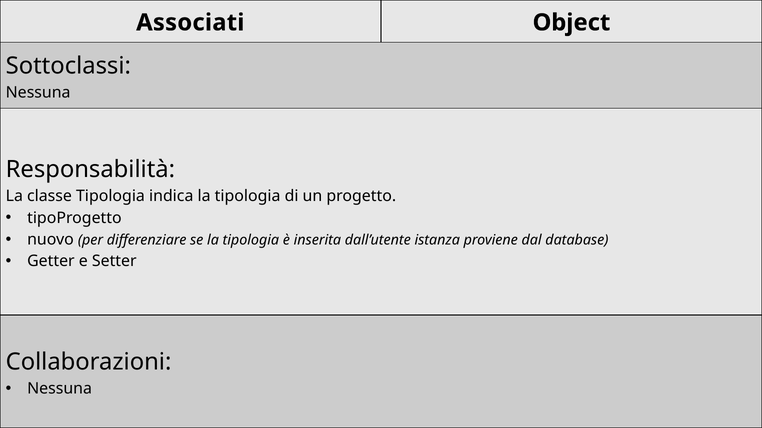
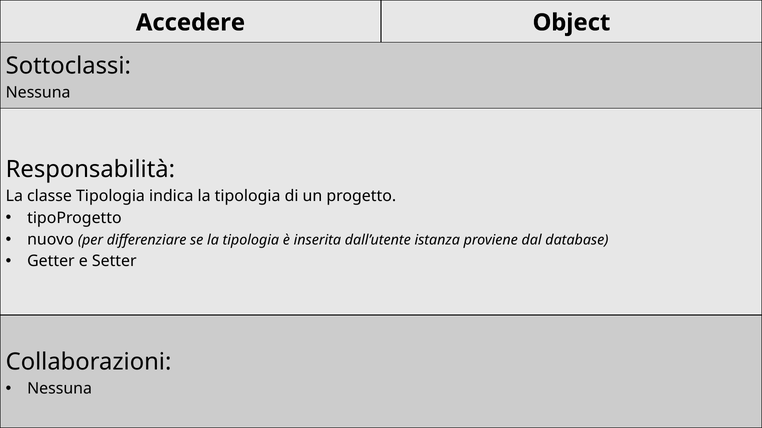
Associati: Associati -> Accedere
